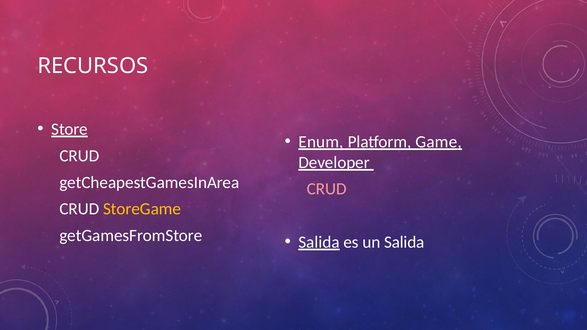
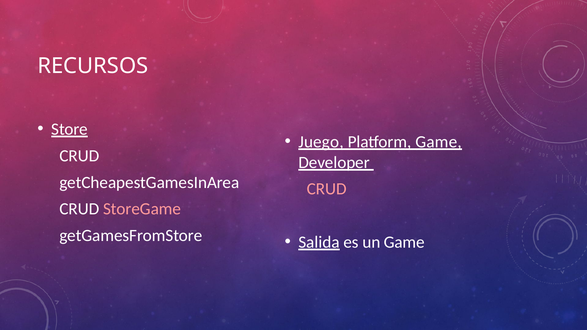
Enum: Enum -> Juego
StoreGame colour: yellow -> pink
un Salida: Salida -> Game
